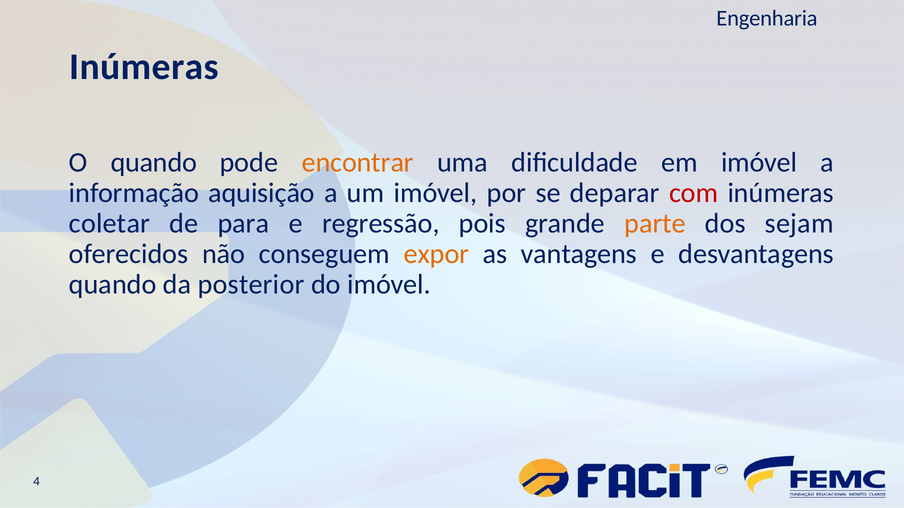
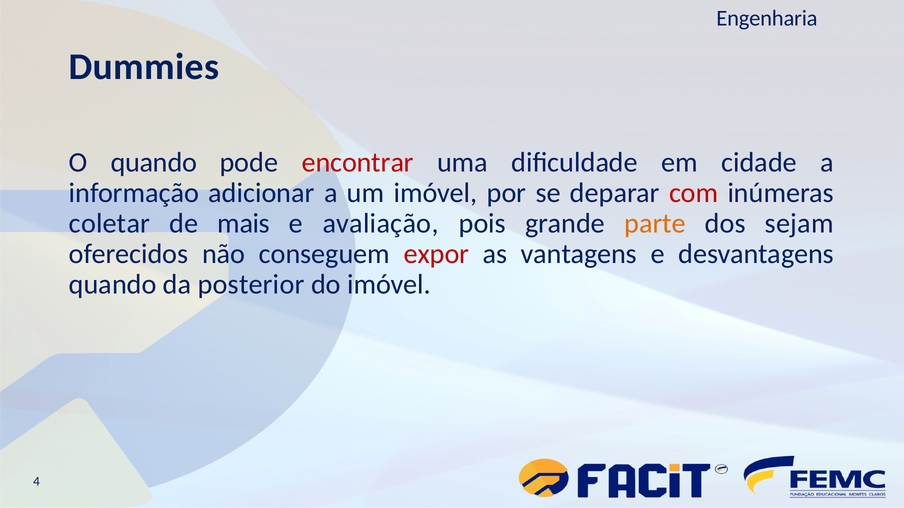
Inúmeras at (144, 67): Inúmeras -> Dummies
encontrar colour: orange -> red
em imóvel: imóvel -> cidade
aquisição: aquisição -> adicionar
para: para -> mais
regressão: regressão -> avaliação
expor colour: orange -> red
